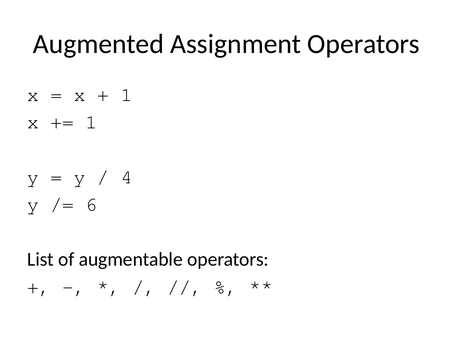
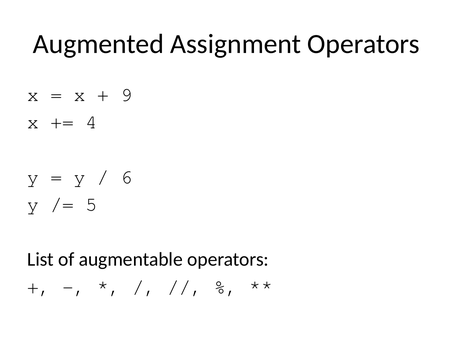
1 at (127, 95): 1 -> 9
1 at (91, 122): 1 -> 4
4: 4 -> 6
6: 6 -> 5
